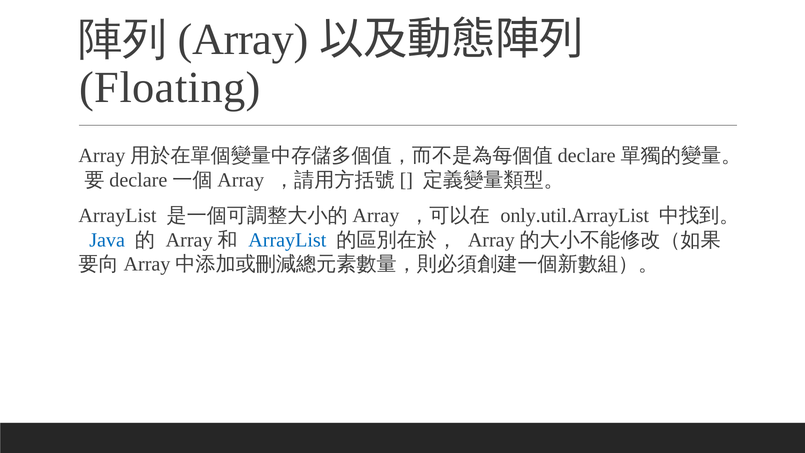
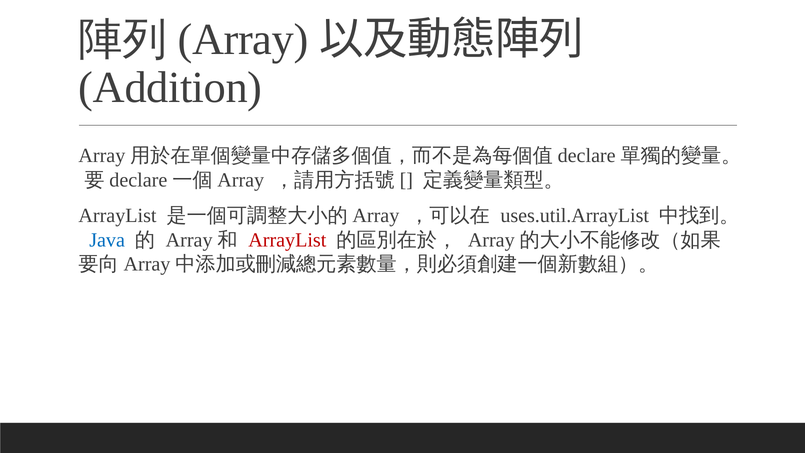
Floating: Floating -> Addition
only.util.ArrayList: only.util.ArrayList -> uses.util.ArrayList
ArrayList at (287, 240) colour: blue -> red
